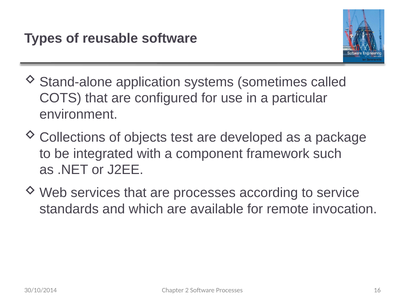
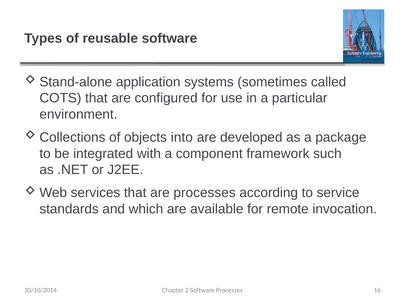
test: test -> into
